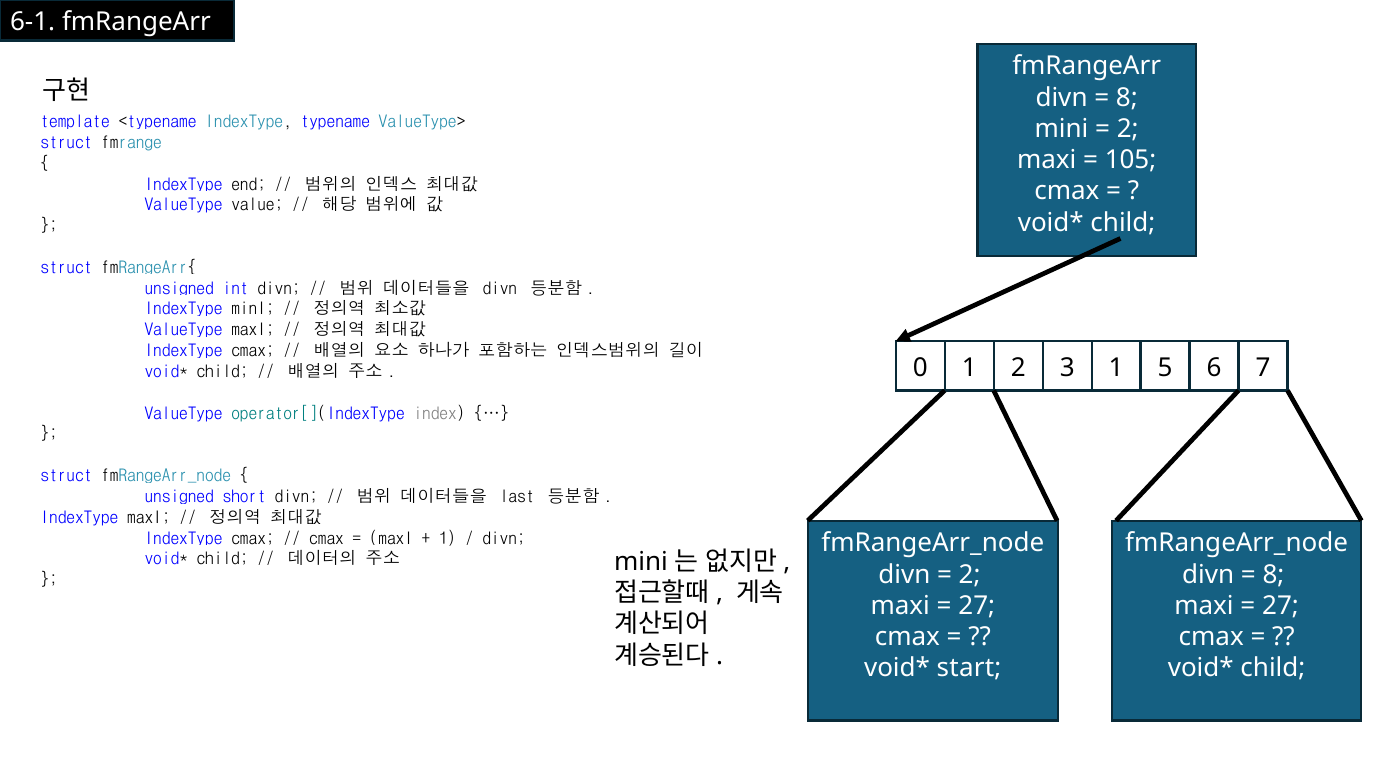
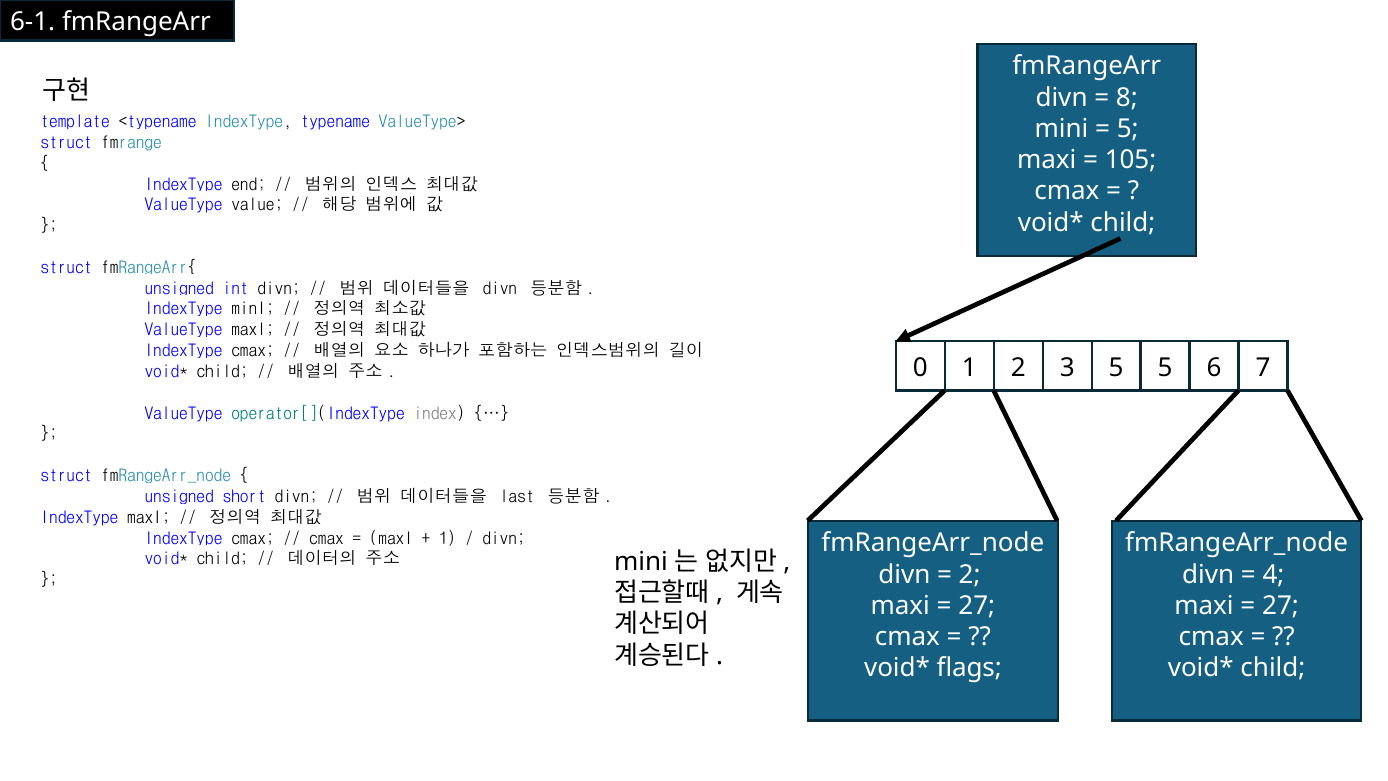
2 at (1128, 129): 2 -> 5
3 1: 1 -> 5
8 at (1273, 574): 8 -> 4
start: start -> flags
